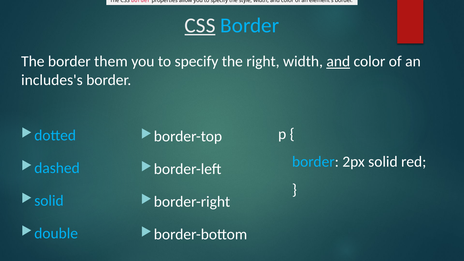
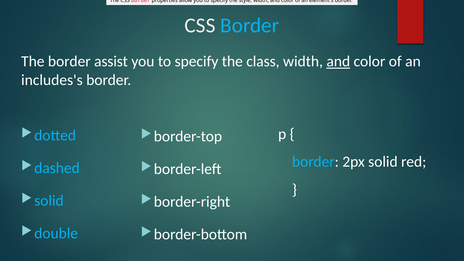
CSS at (200, 25) underline: present -> none
them: them -> assist
right: right -> class
